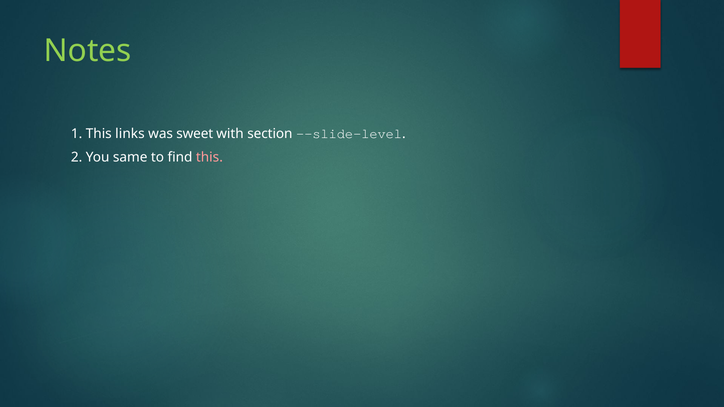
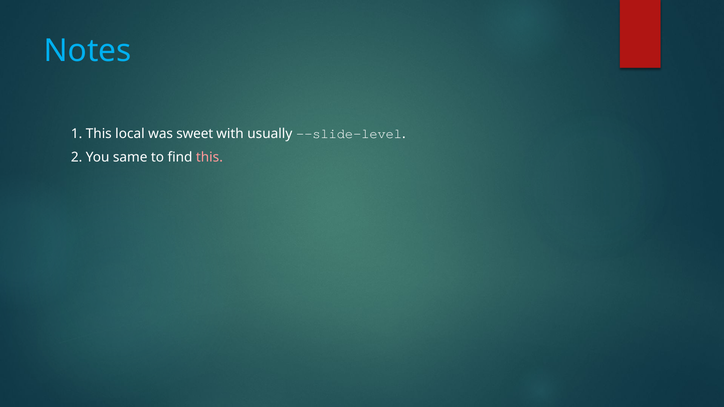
Notes colour: light green -> light blue
links: links -> local
section: section -> usually
